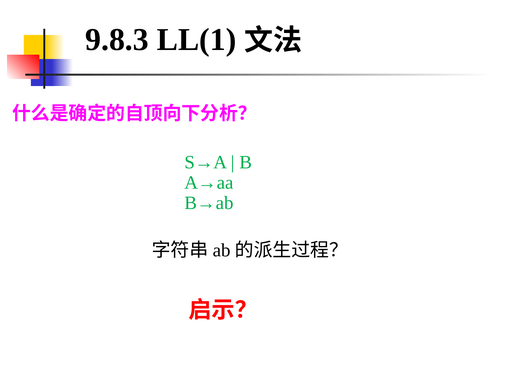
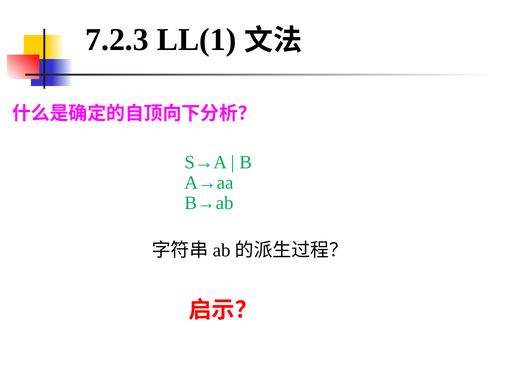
9.8.3: 9.8.3 -> 7.2.3
